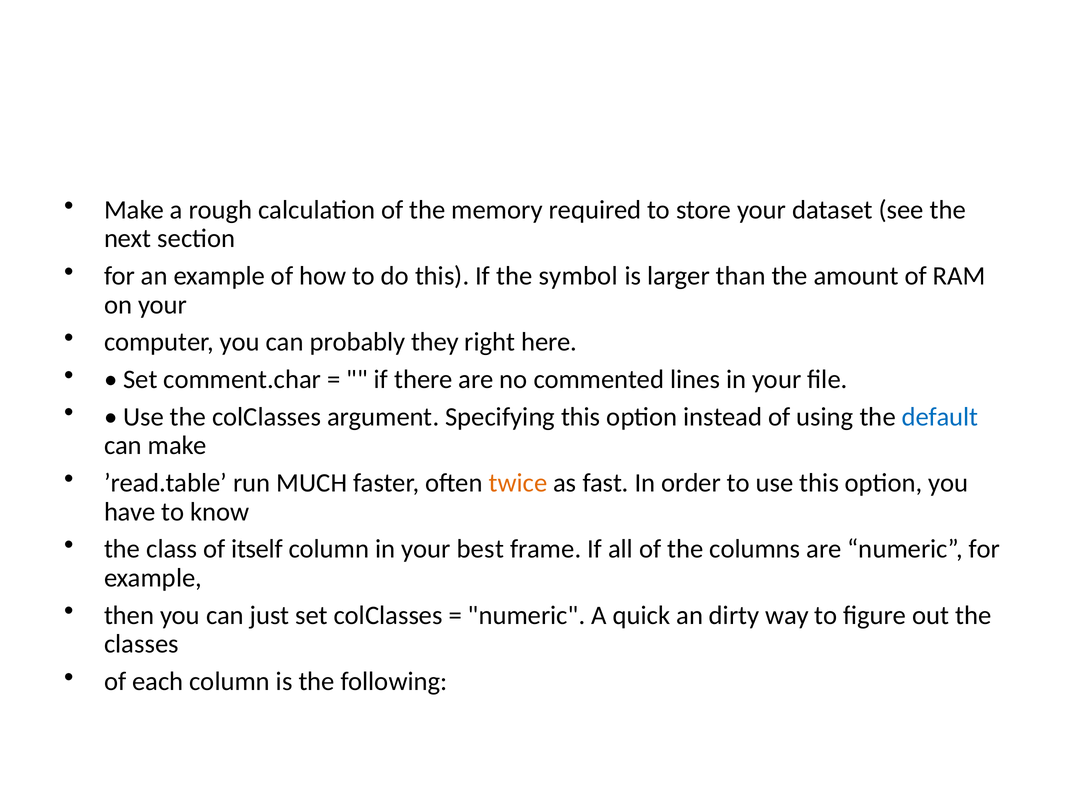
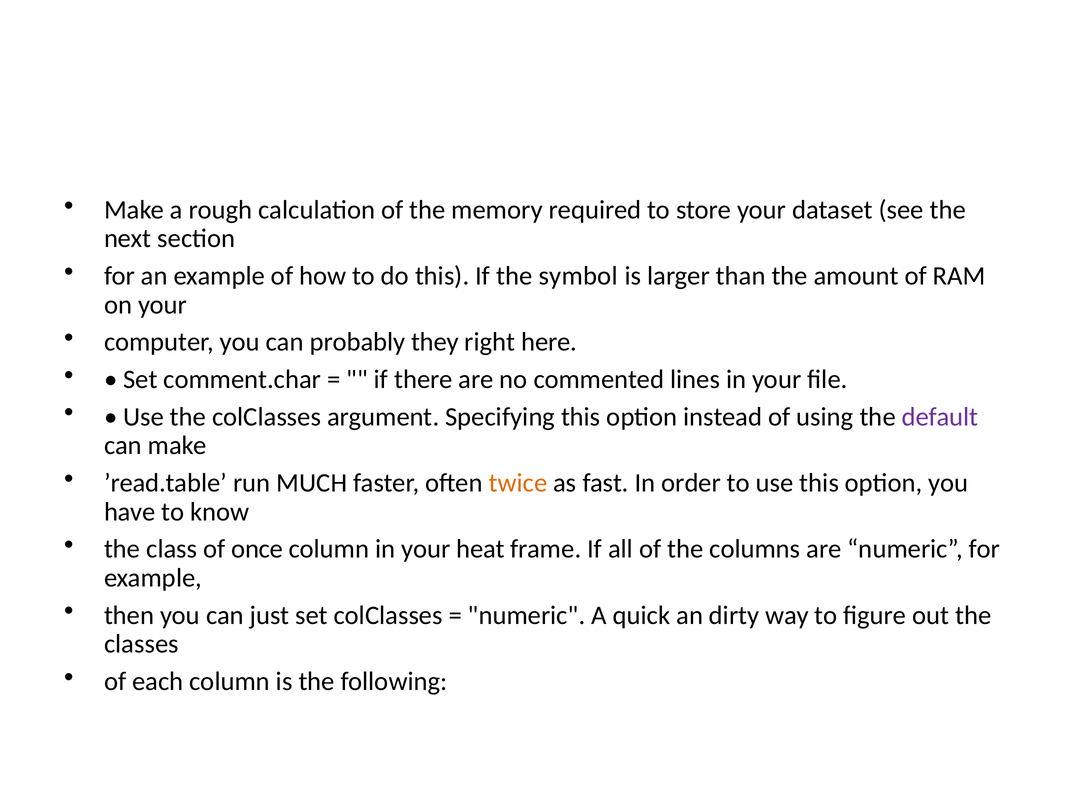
default colour: blue -> purple
itself: itself -> once
best: best -> heat
